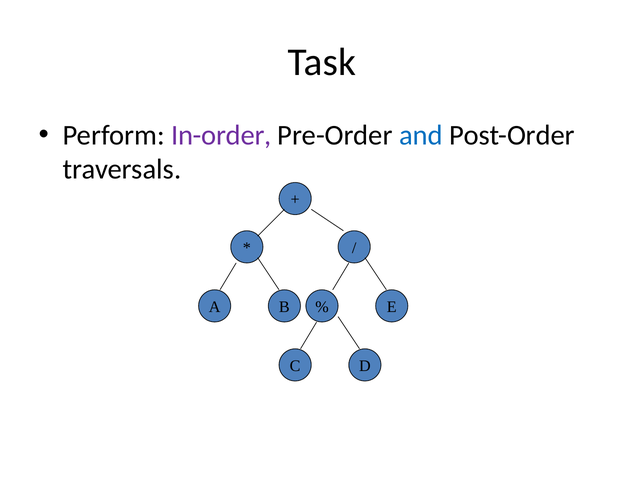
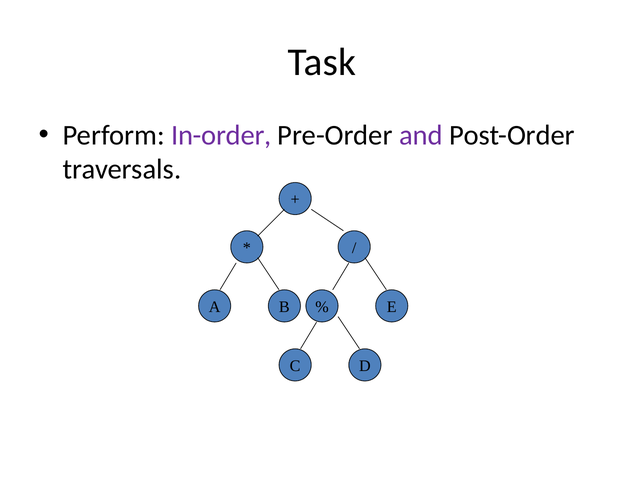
and colour: blue -> purple
